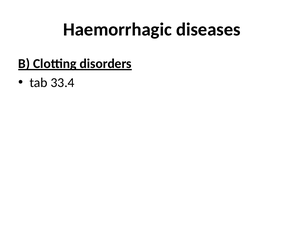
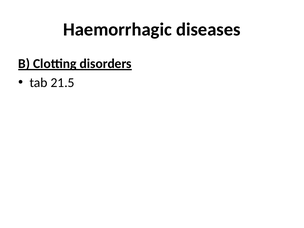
33.4: 33.4 -> 21.5
